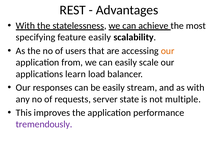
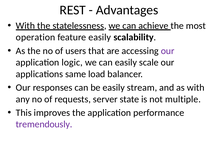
specifying: specifying -> operation
our at (168, 51) colour: orange -> purple
from: from -> logic
learn: learn -> same
